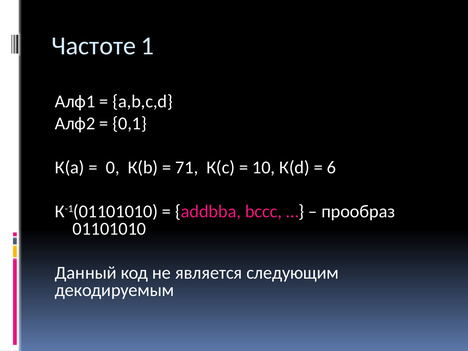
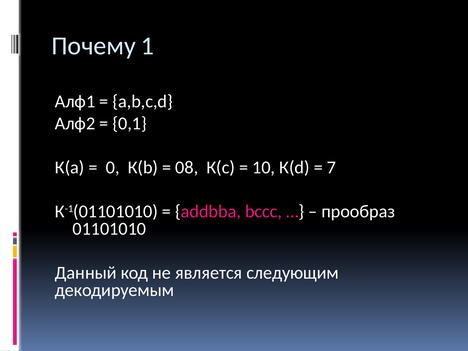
Частоте: Частоте -> Почему
71: 71 -> 08
6: 6 -> 7
